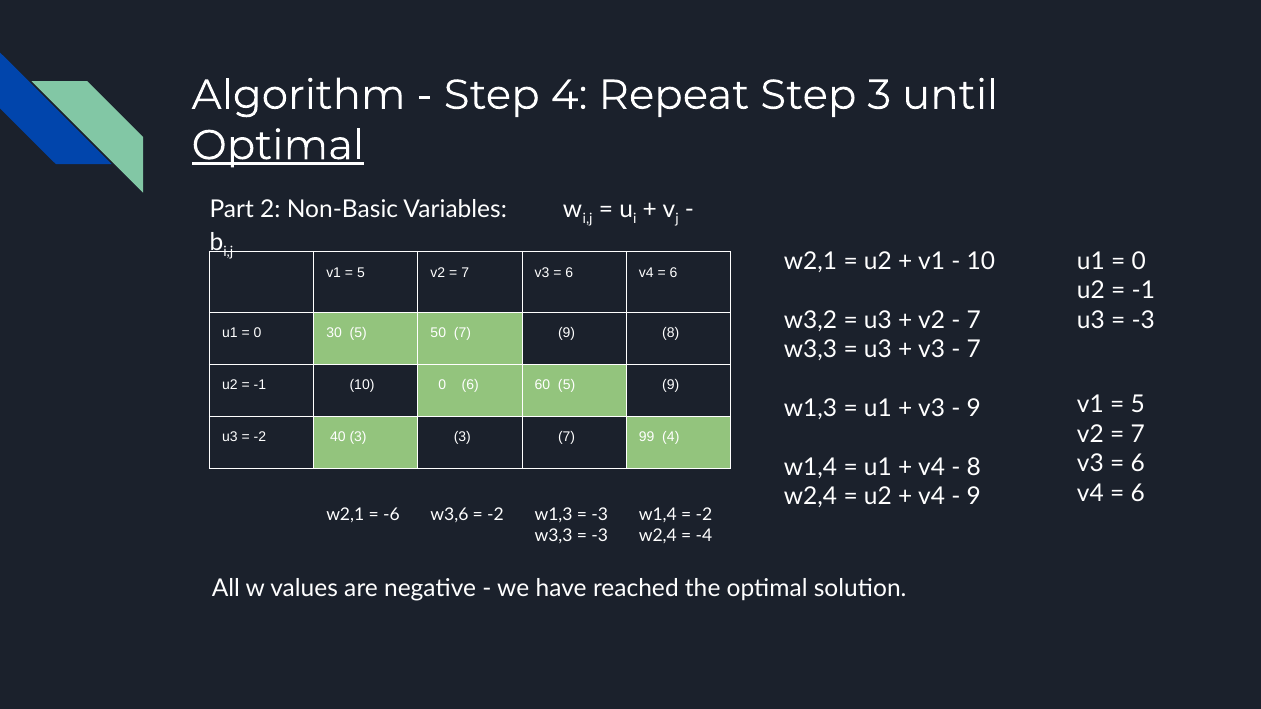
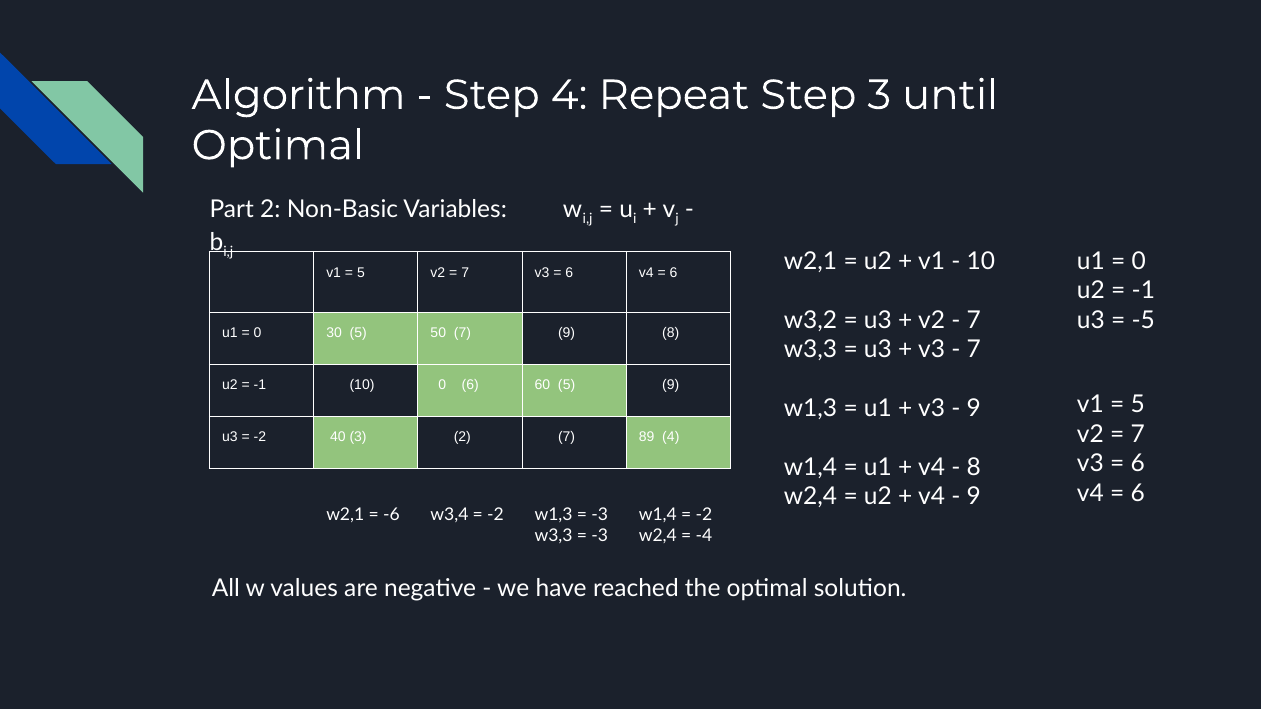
Optimal at (278, 146) underline: present -> none
-3 at (1143, 320): -3 -> -5
3 3: 3 -> 2
99: 99 -> 89
w3,6: w3,6 -> w3,4
